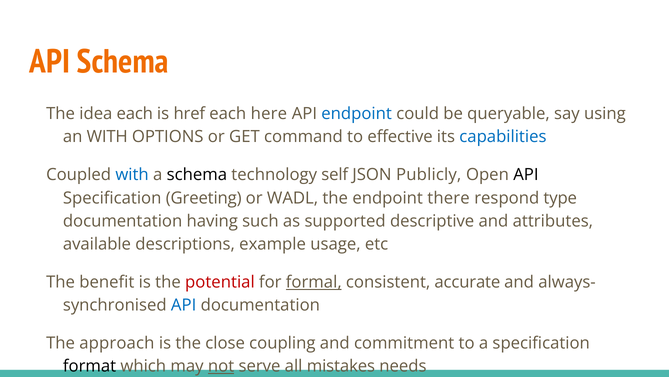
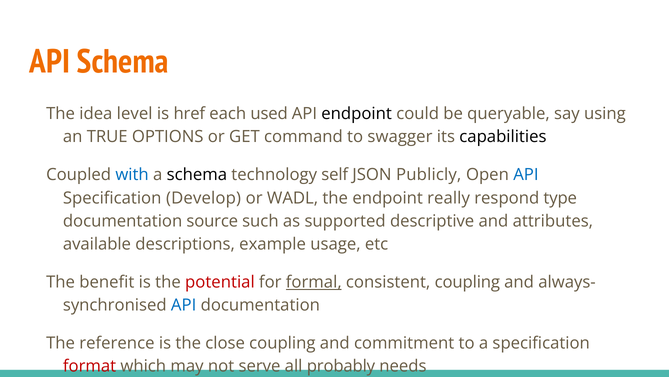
idea each: each -> level
here: here -> used
endpoint at (357, 114) colour: blue -> black
an WITH: WITH -> TRUE
effective: effective -> swagger
capabilities colour: blue -> black
API at (526, 175) colour: black -> blue
Greeting: Greeting -> Develop
there: there -> really
having: having -> source
consistent accurate: accurate -> coupling
approach: approach -> reference
format colour: black -> red
not underline: present -> none
mistakes: mistakes -> probably
